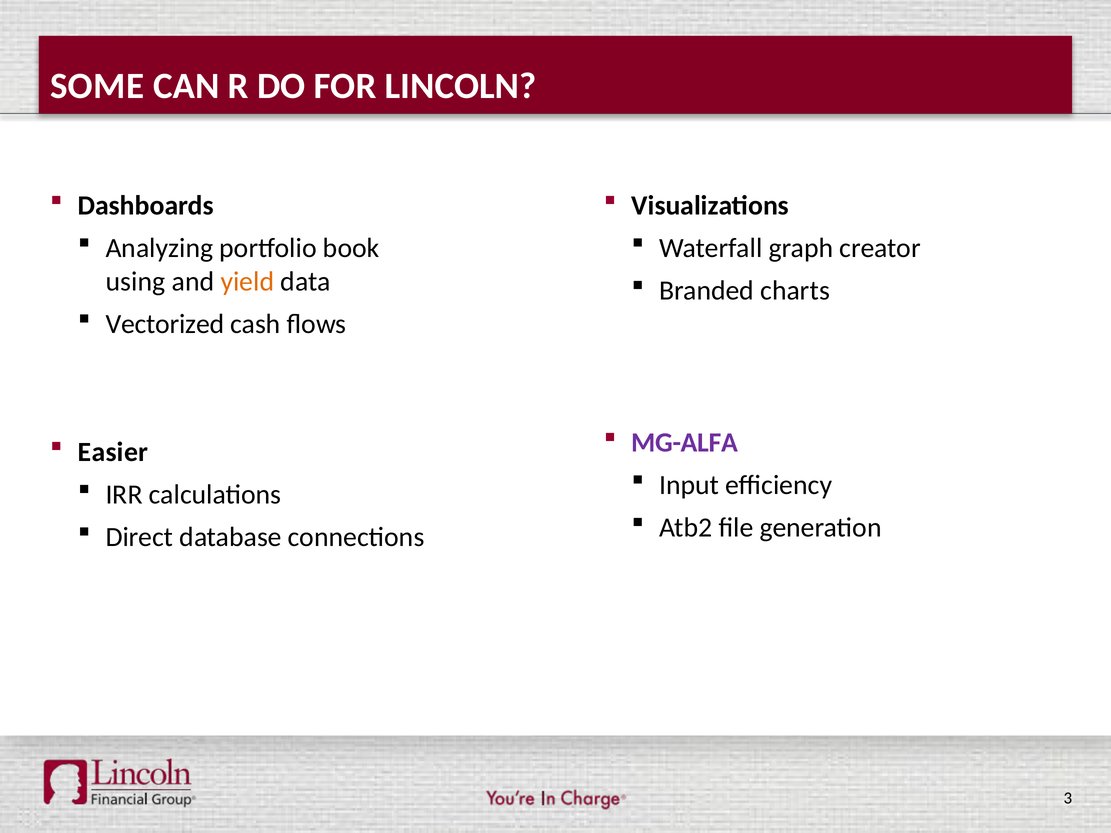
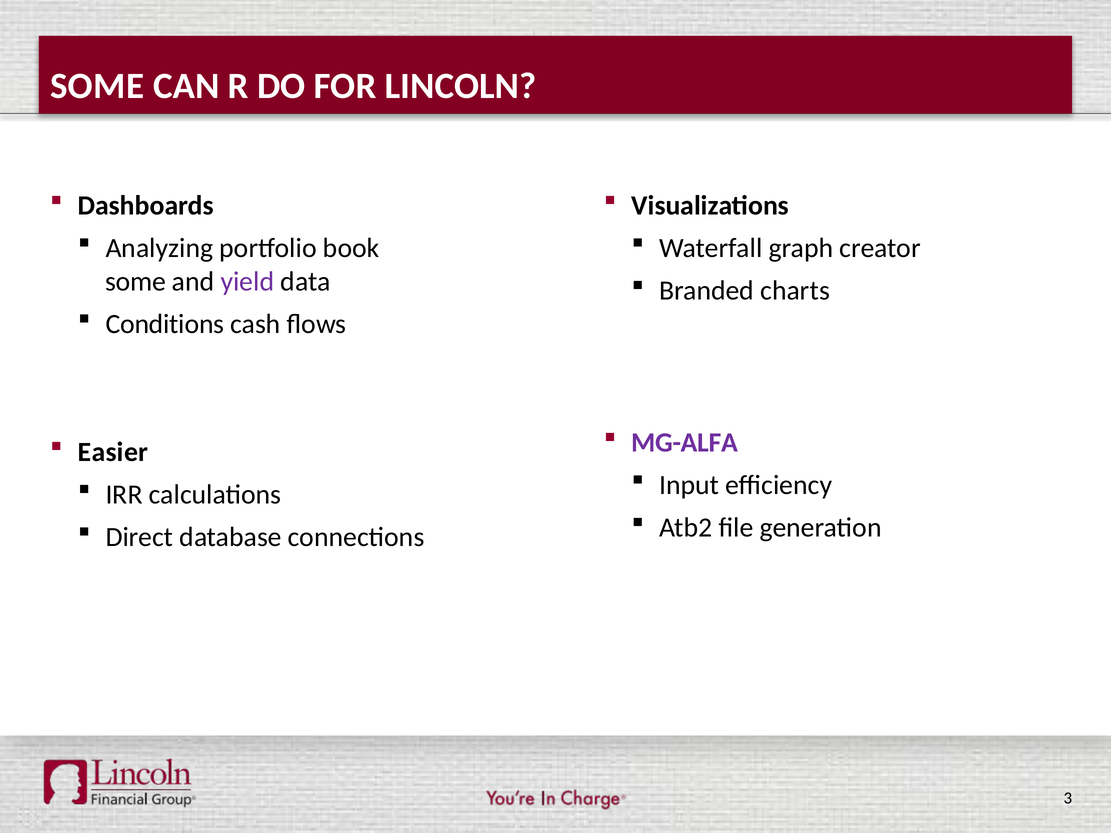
using at (135, 282): using -> some
yield colour: orange -> purple
Vectorized: Vectorized -> Conditions
